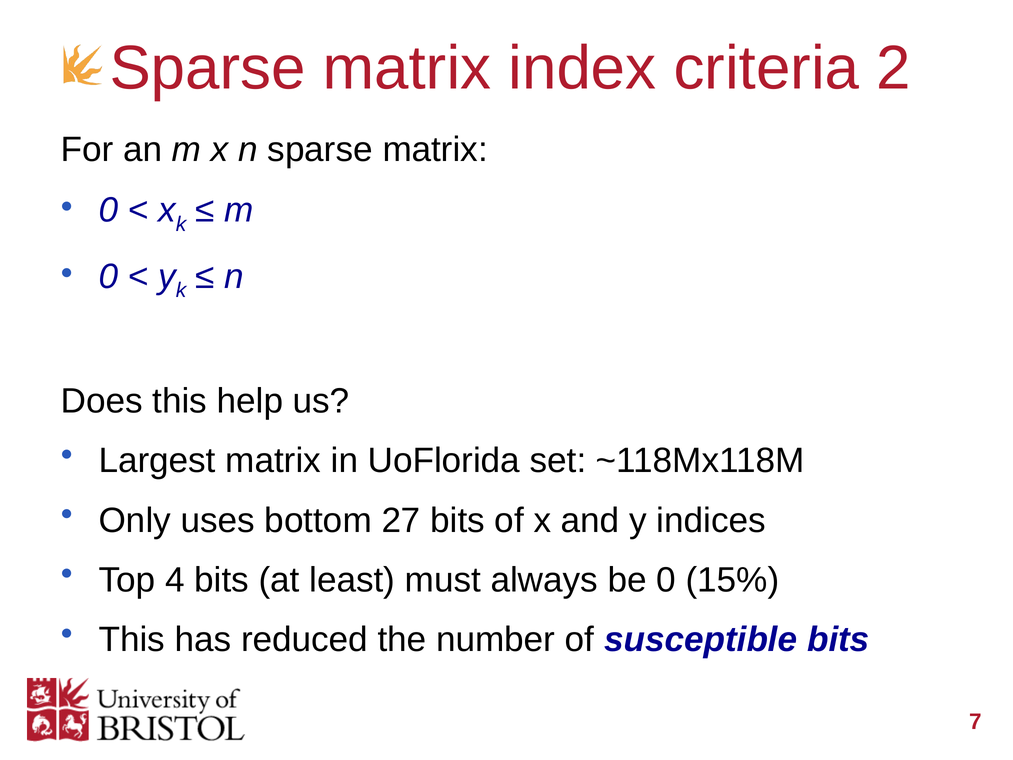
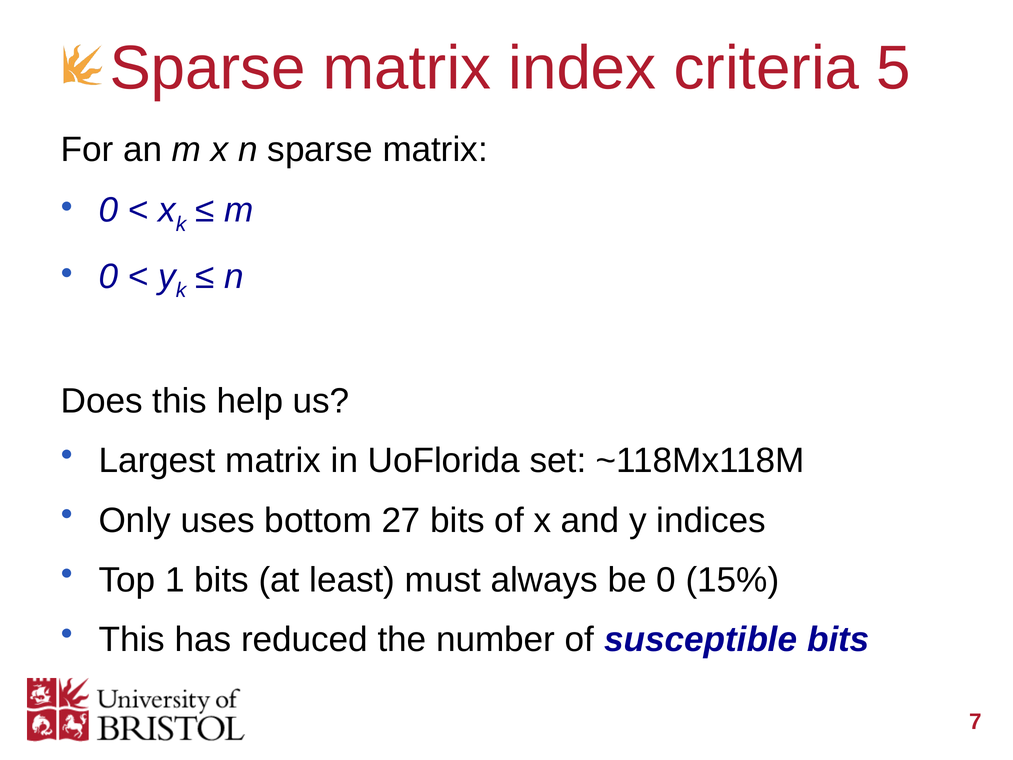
2: 2 -> 5
4: 4 -> 1
